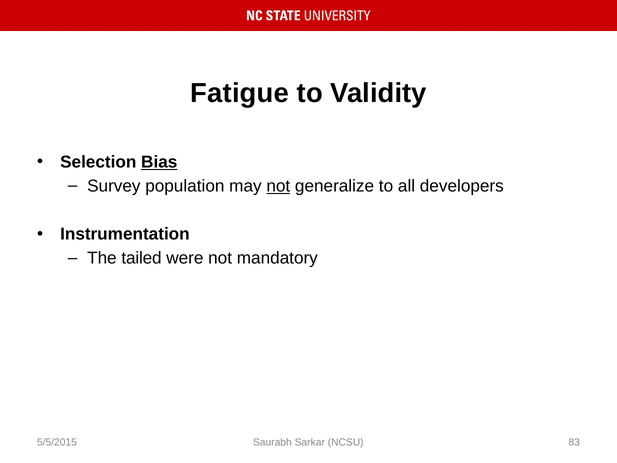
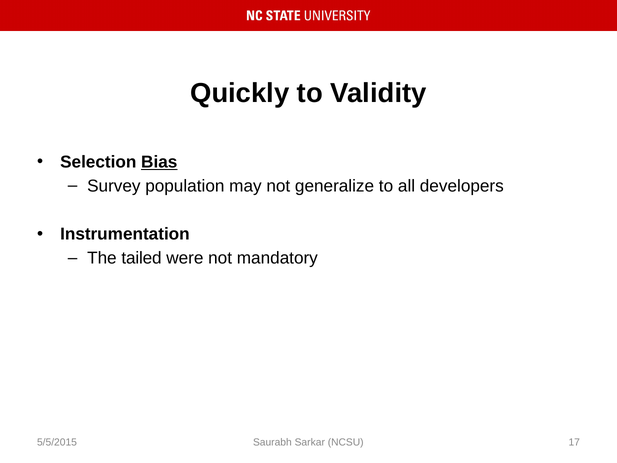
Fatigue: Fatigue -> Quickly
not at (278, 186) underline: present -> none
83: 83 -> 17
